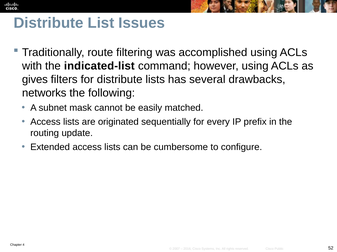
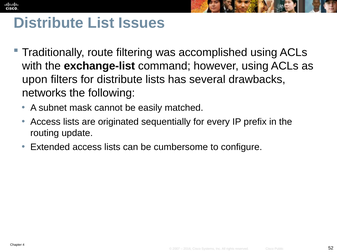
indicated-list: indicated-list -> exchange-list
gives: gives -> upon
